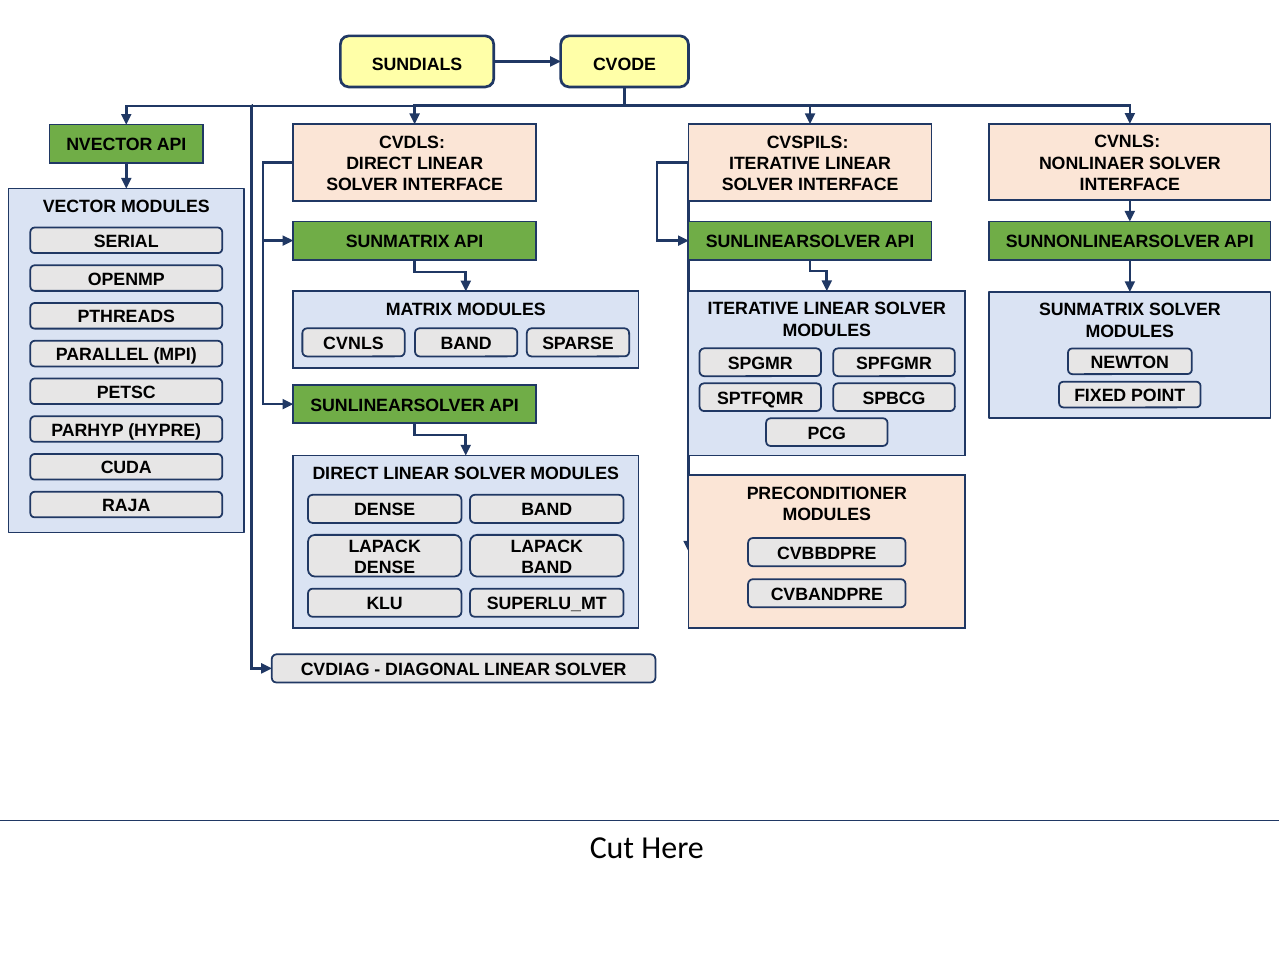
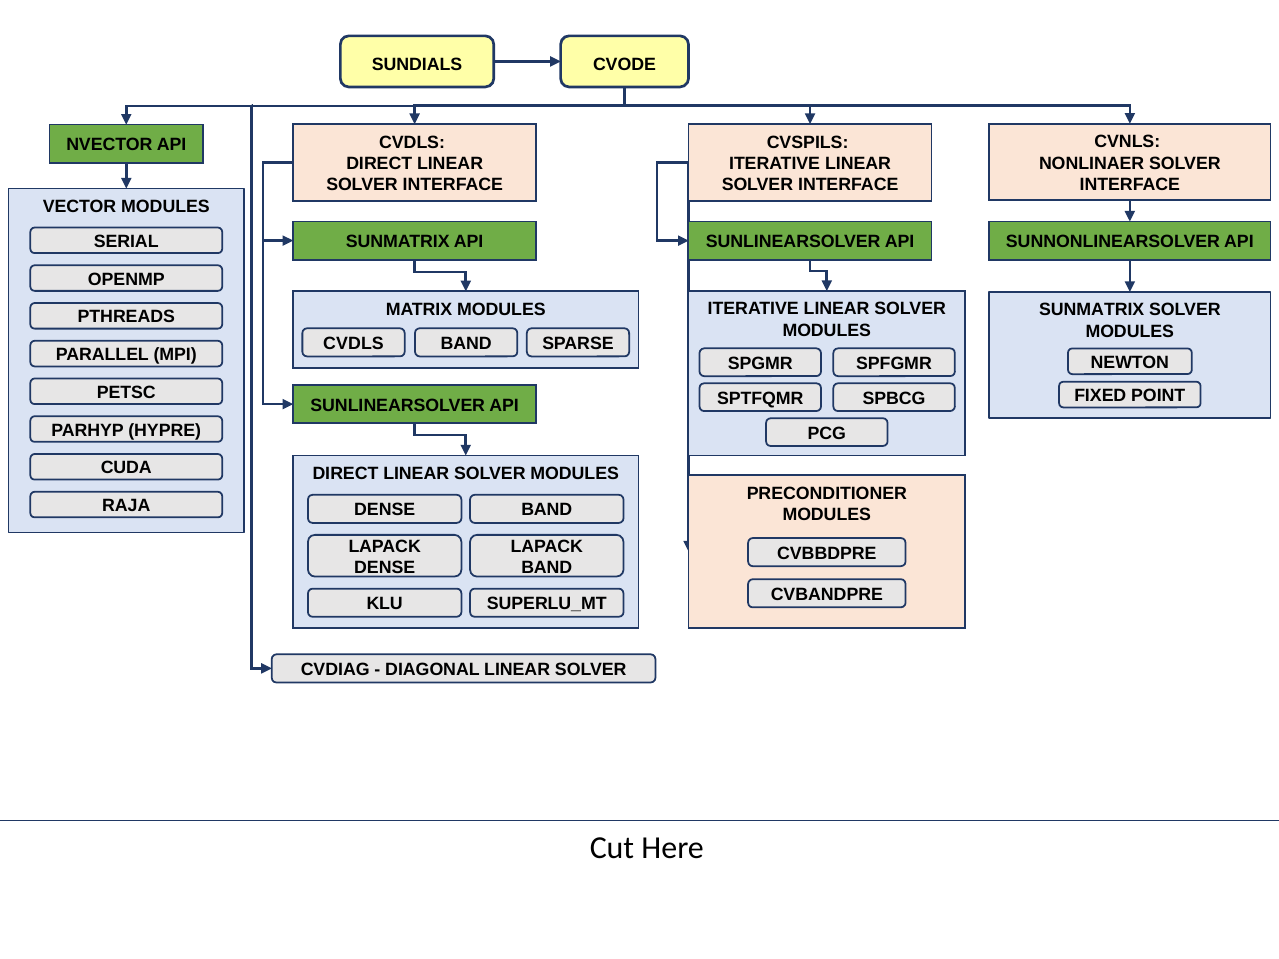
CVNLS at (353, 344): CVNLS -> CVDLS
